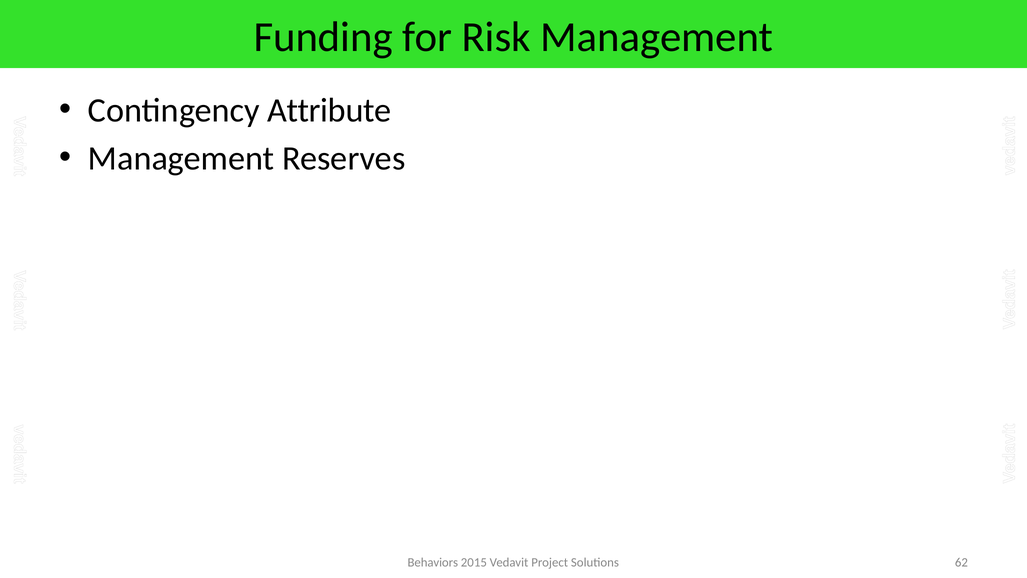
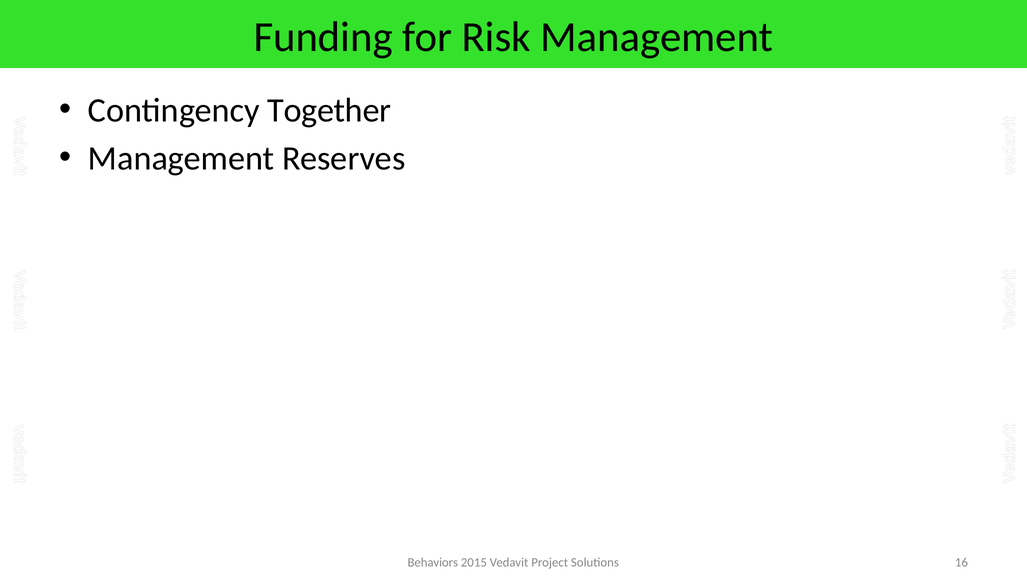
Attribute: Attribute -> Together
62: 62 -> 16
